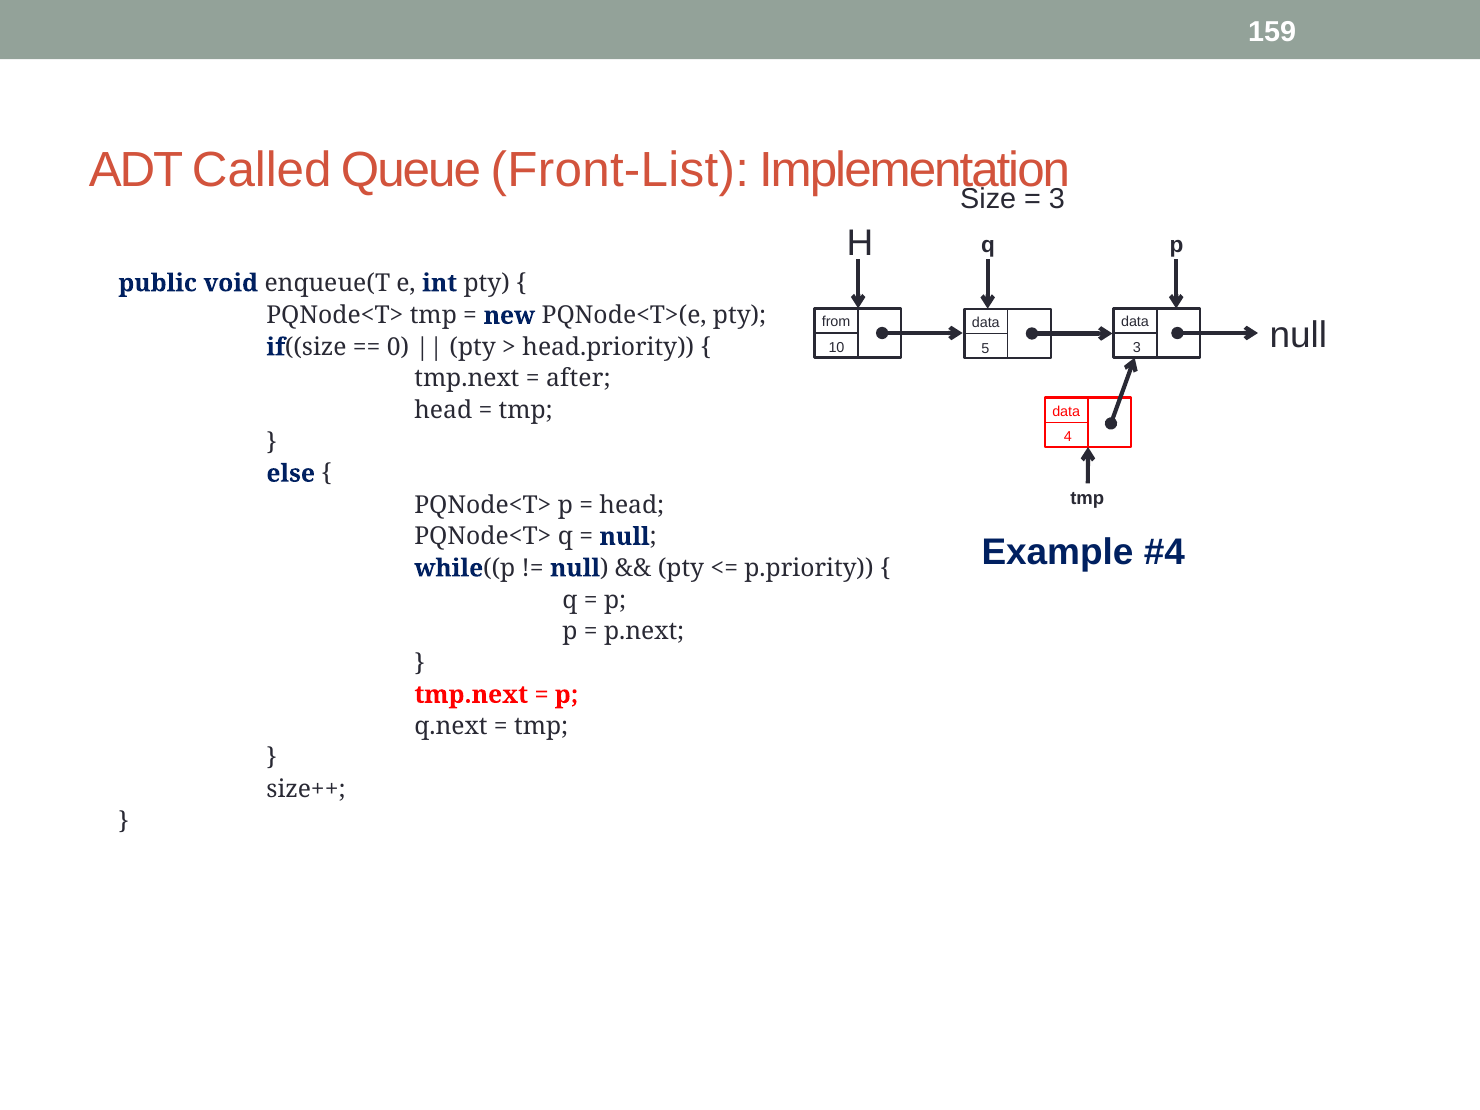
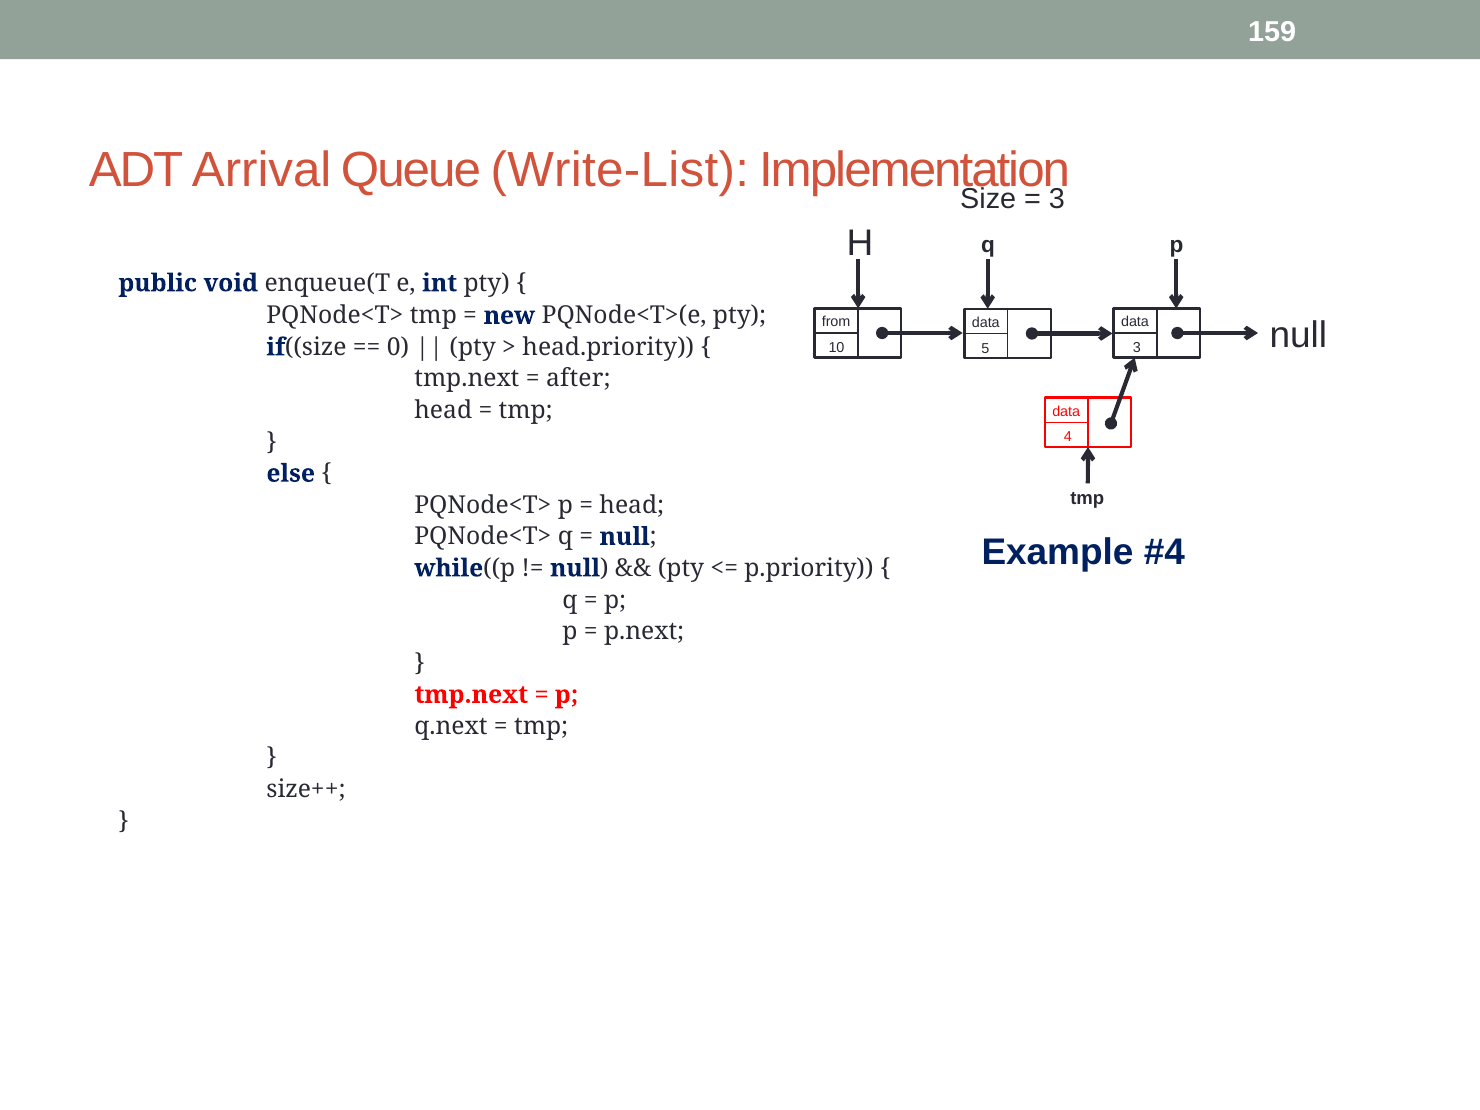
Called: Called -> Arrival
Front-List: Front-List -> Write-List
